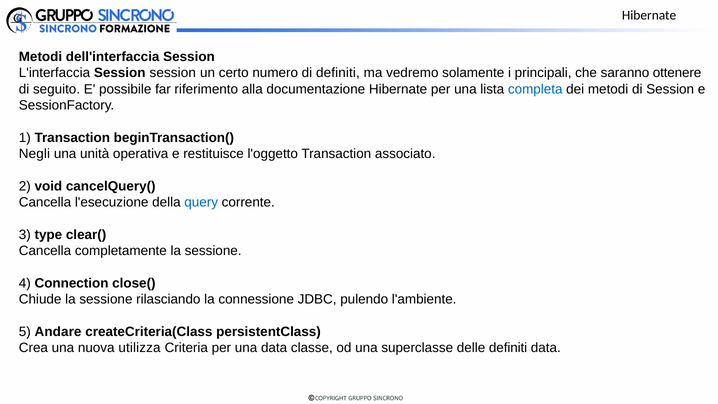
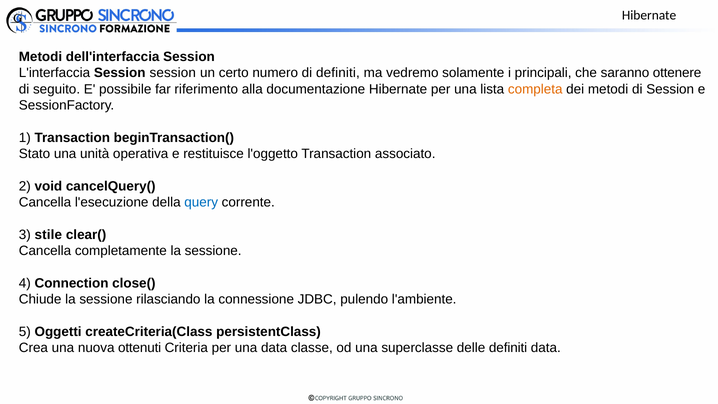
completa colour: blue -> orange
Negli: Negli -> Stato
type: type -> stile
Andare: Andare -> Oggetti
utilizza: utilizza -> ottenuti
